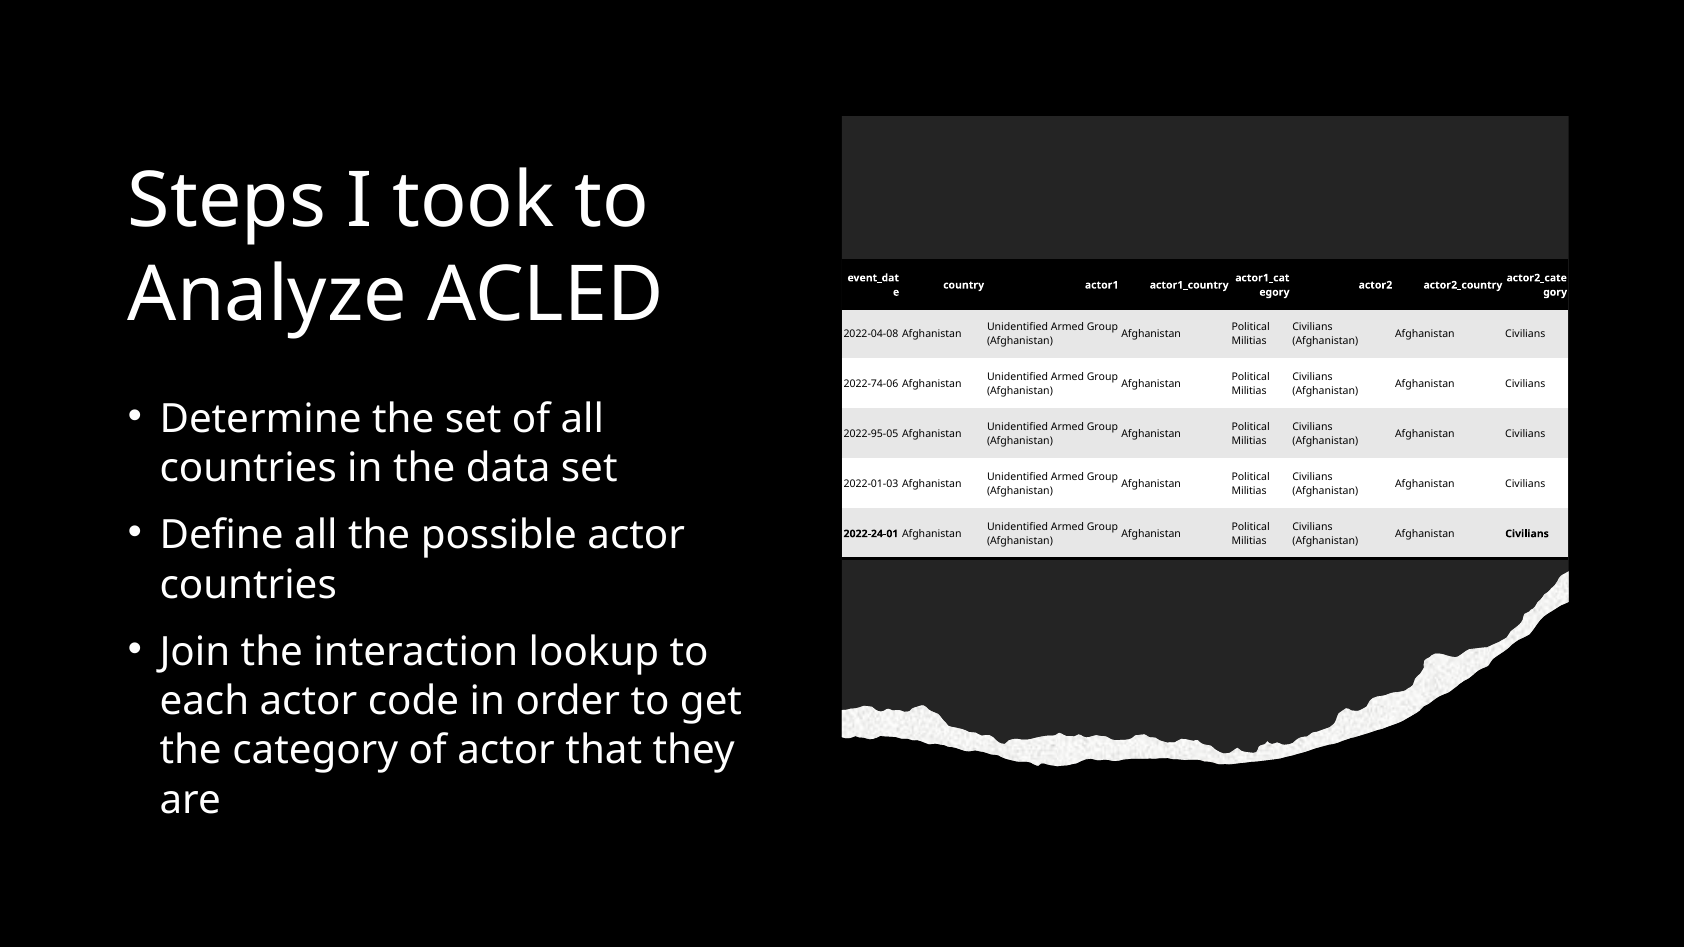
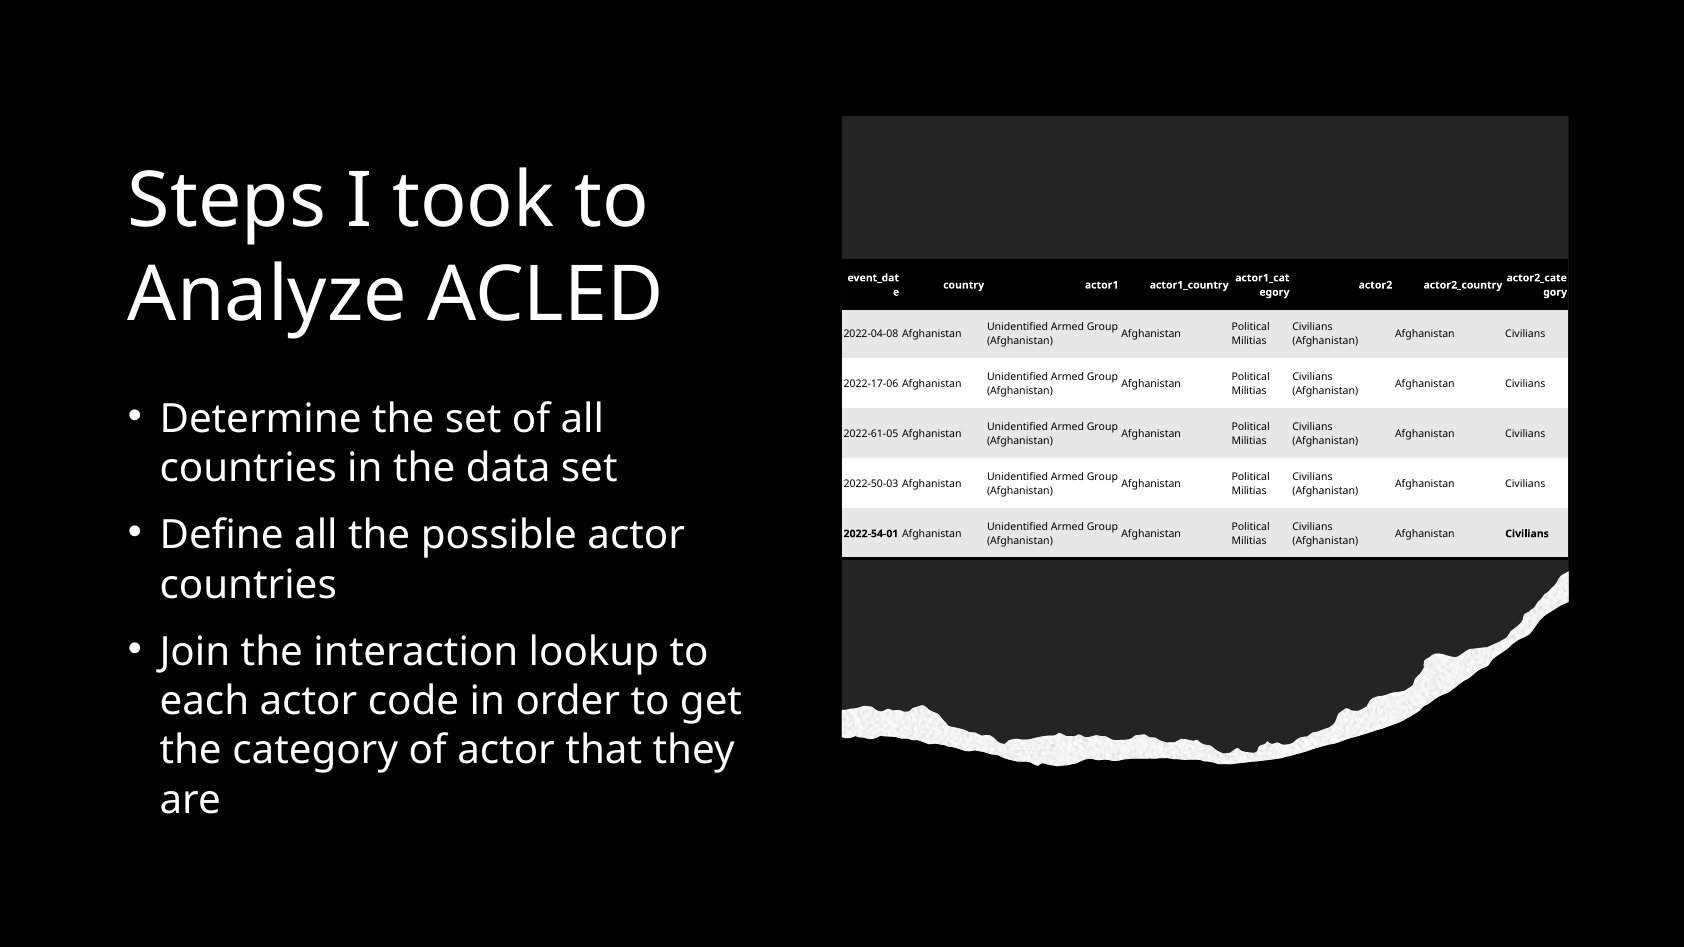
2022-74-06: 2022-74-06 -> 2022-17-06
2022-95-05: 2022-95-05 -> 2022-61-05
2022-01-03: 2022-01-03 -> 2022-50-03
2022-24-01: 2022-24-01 -> 2022-54-01
